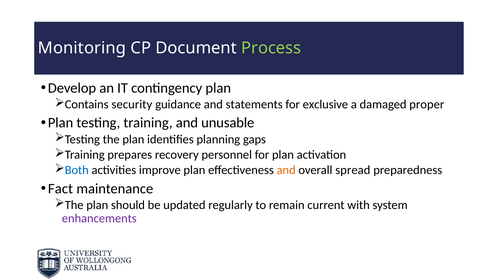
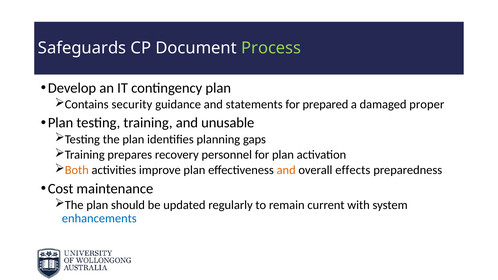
Monitoring: Monitoring -> Safeguards
exclusive: exclusive -> prepared
Both colour: blue -> orange
spread: spread -> effects
Fact: Fact -> Cost
enhancements colour: purple -> blue
